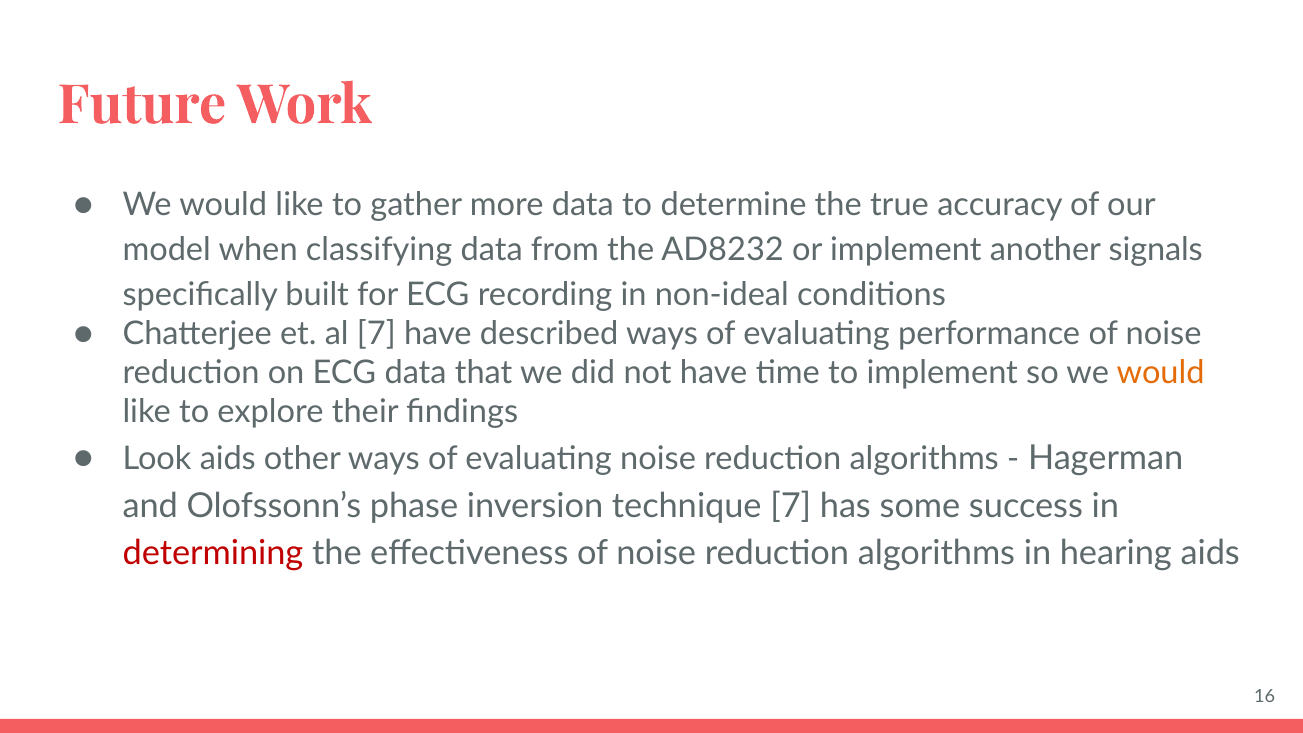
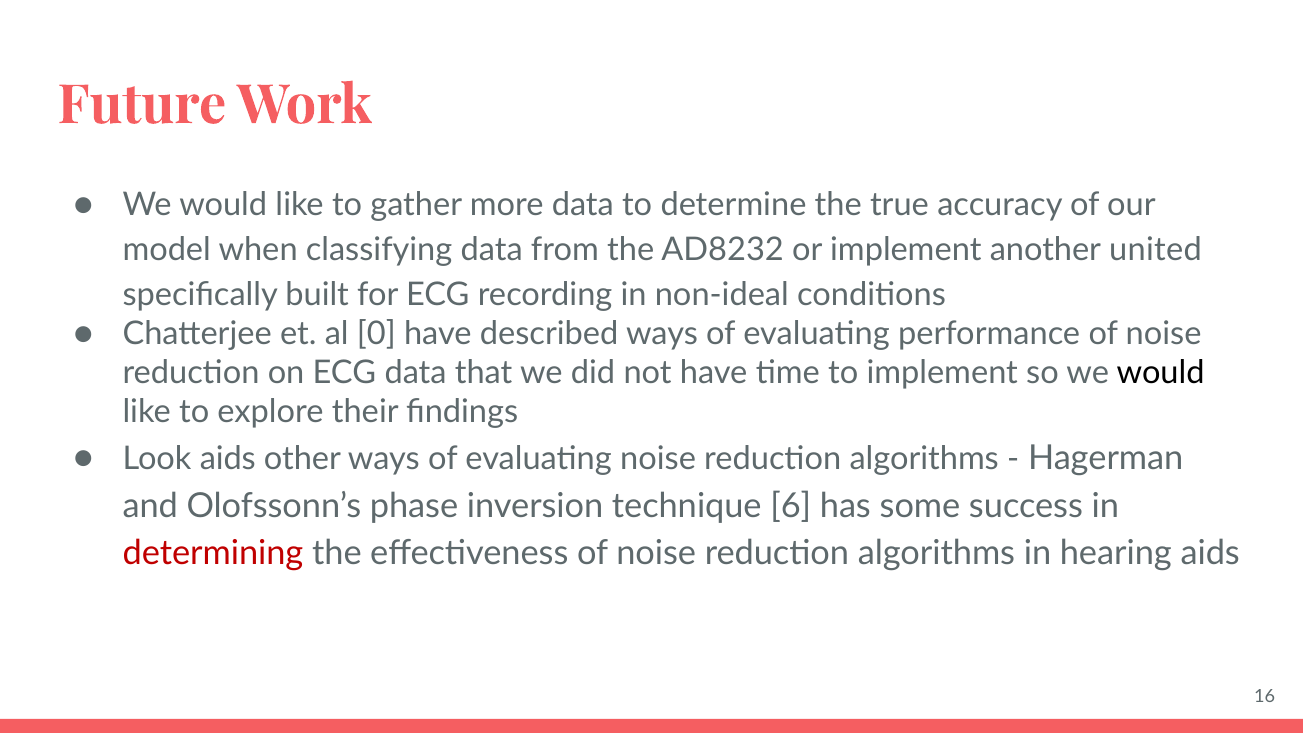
signals: signals -> united
al 7: 7 -> 0
would at (1161, 373) colour: orange -> black
technique 7: 7 -> 6
